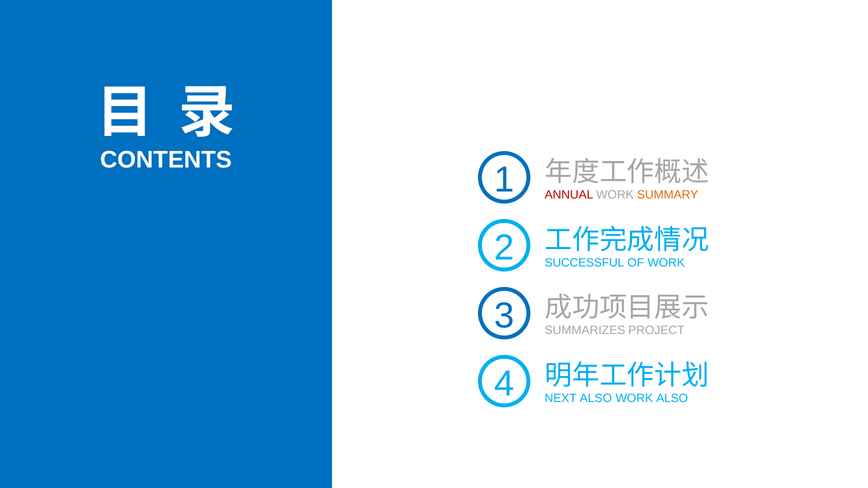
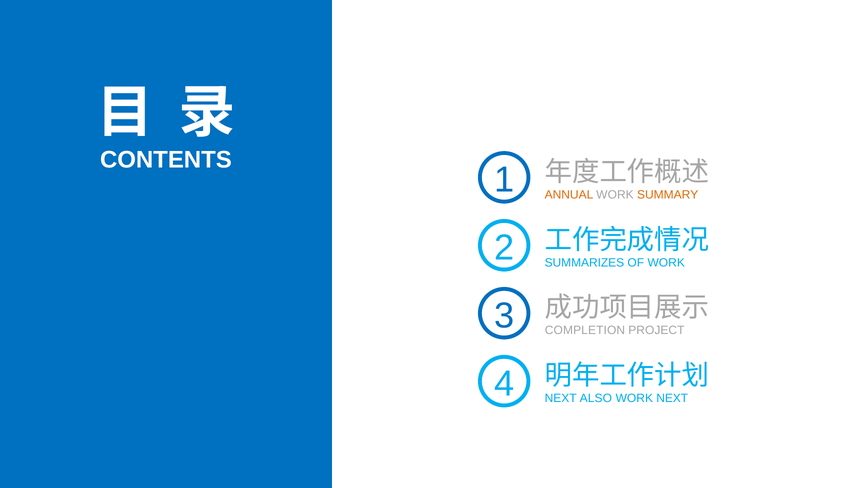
ANNUAL colour: red -> orange
SUCCESSFUL: SUCCESSFUL -> SUMMARIZES
SUMMARIZES: SUMMARIZES -> COMPLETION
WORK ALSO: ALSO -> NEXT
